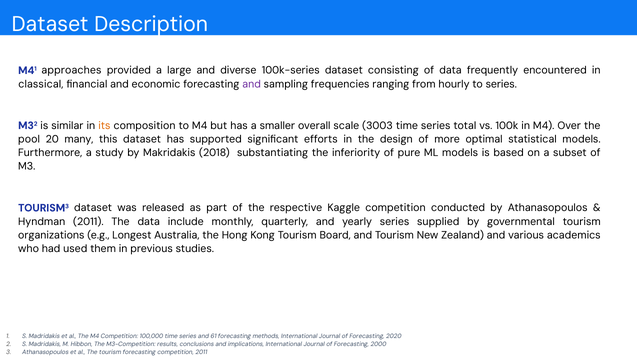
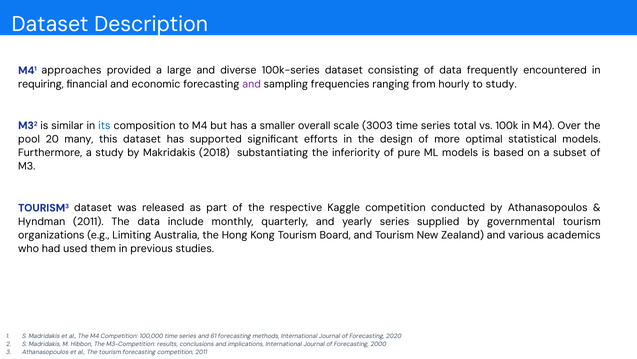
classical: classical -> requiring
to series: series -> study
its colour: orange -> blue
Longest: Longest -> Limiting
